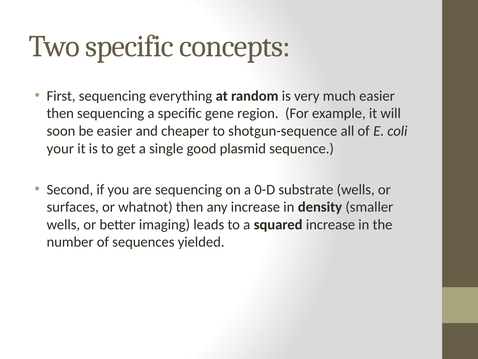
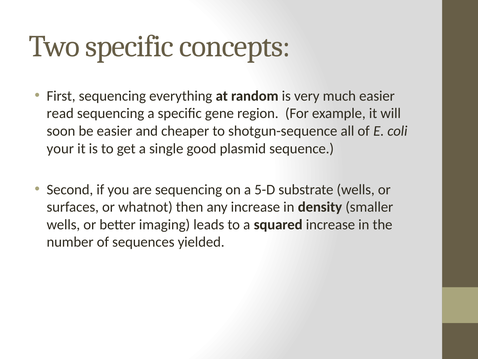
then at (60, 113): then -> read
0-D: 0-D -> 5-D
